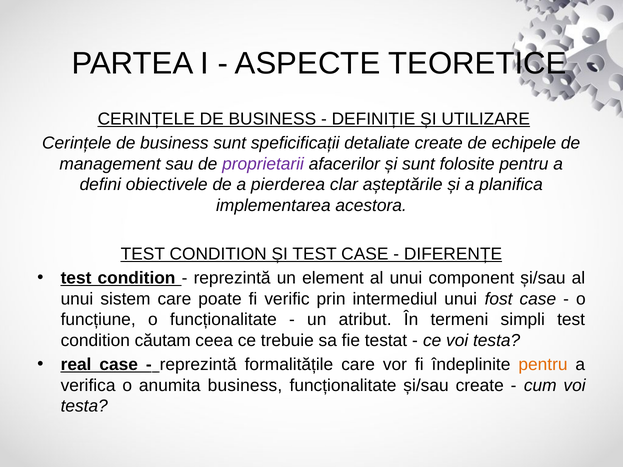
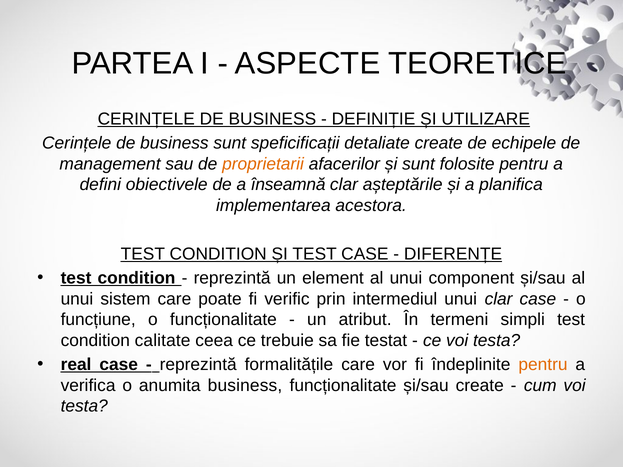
proprietarii colour: purple -> orange
pierderea: pierderea -> înseamnă
unui fost: fost -> clar
căutam: căutam -> calitate
